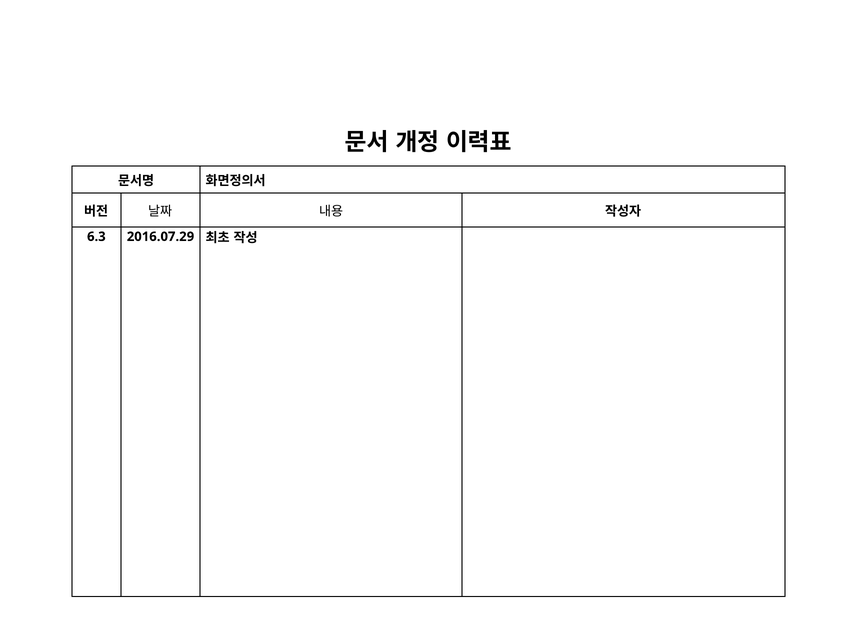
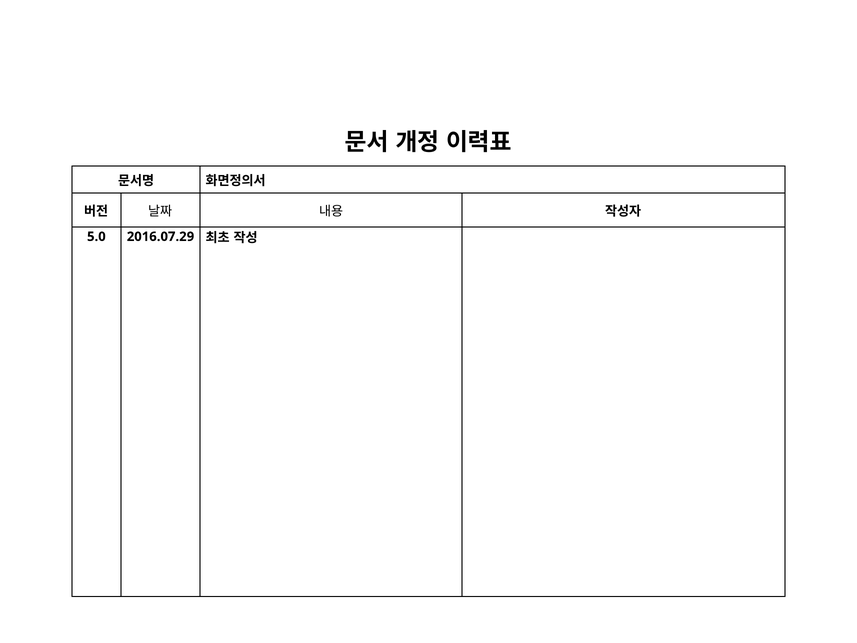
6.3: 6.3 -> 5.0
